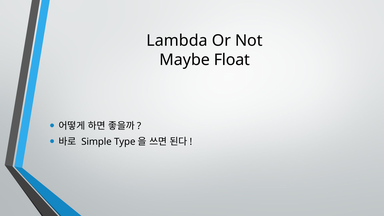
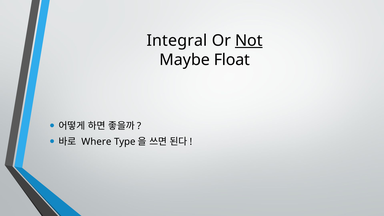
Lambda: Lambda -> Integral
Not underline: none -> present
Simple: Simple -> Where
